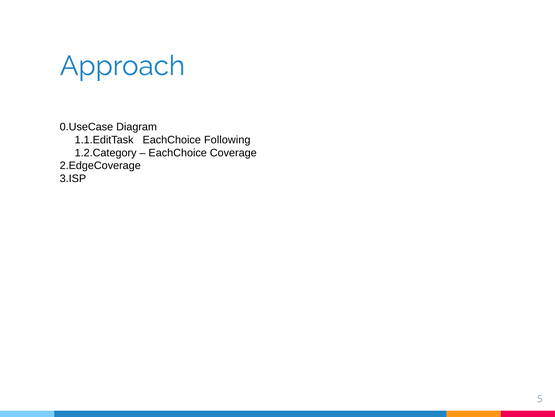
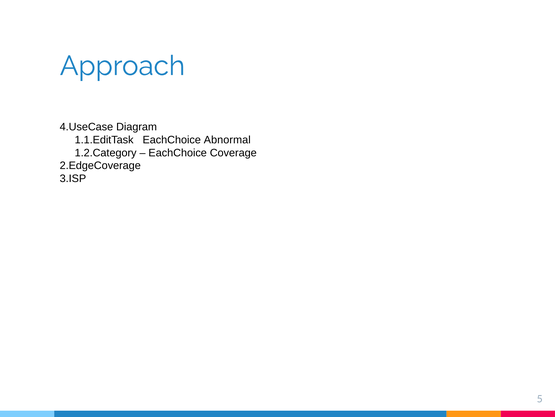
0.UseCase: 0.UseCase -> 4.UseCase
Following: Following -> Abnormal
